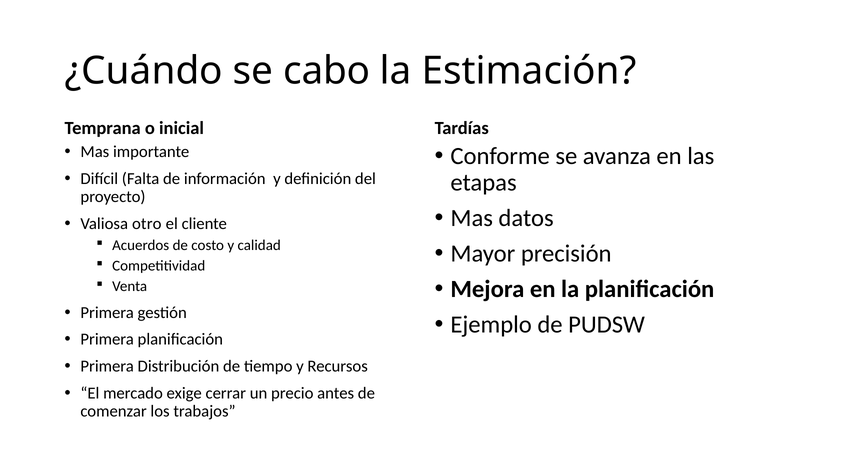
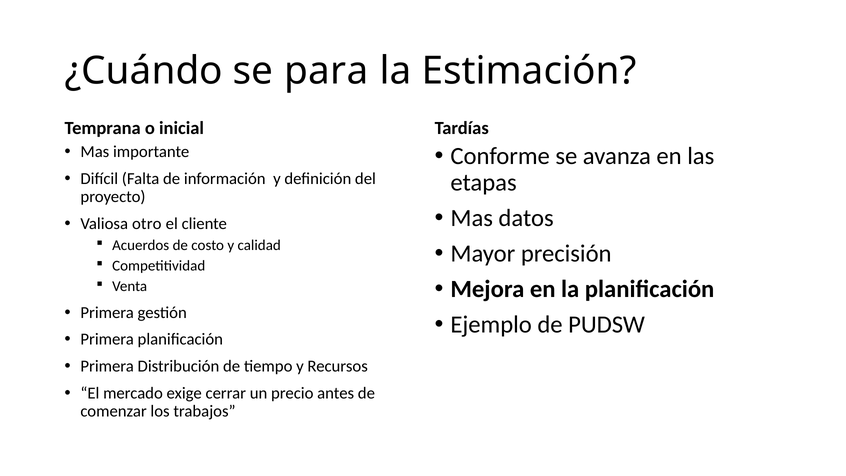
cabo: cabo -> para
